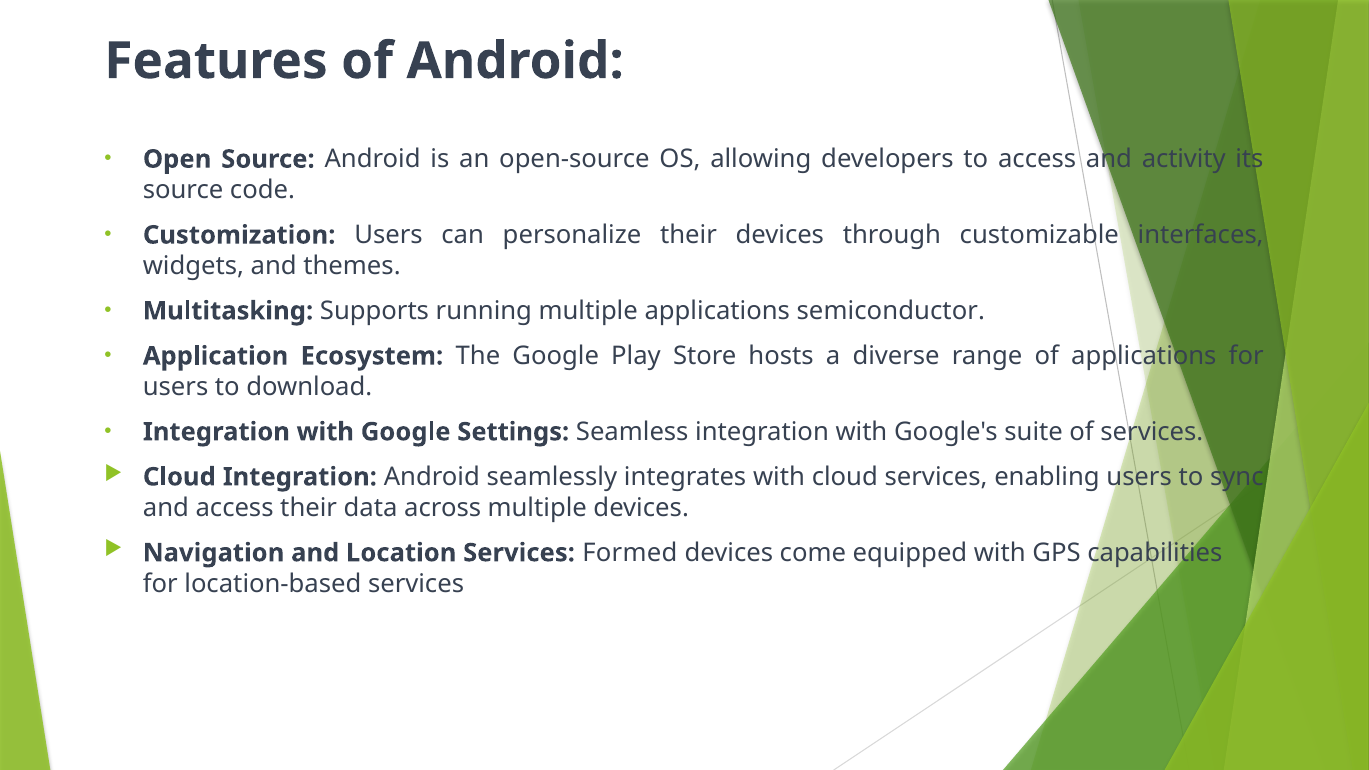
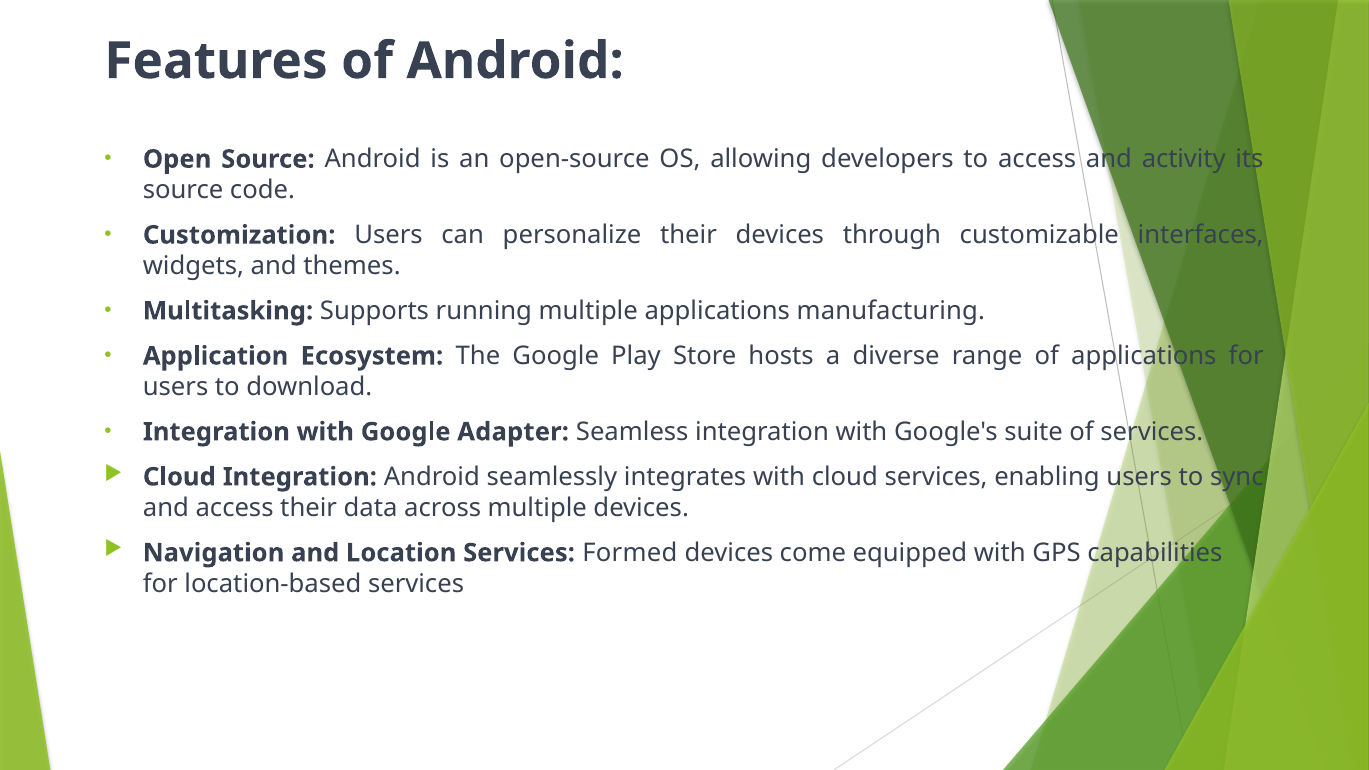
semiconductor: semiconductor -> manufacturing
Settings: Settings -> Adapter
